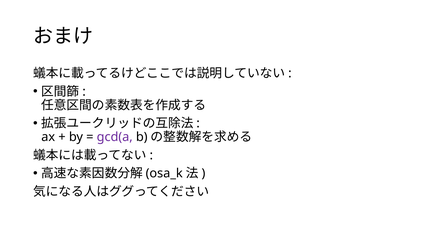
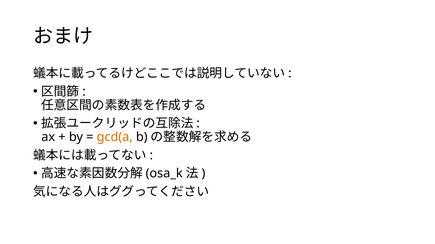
gcd(a colour: purple -> orange
